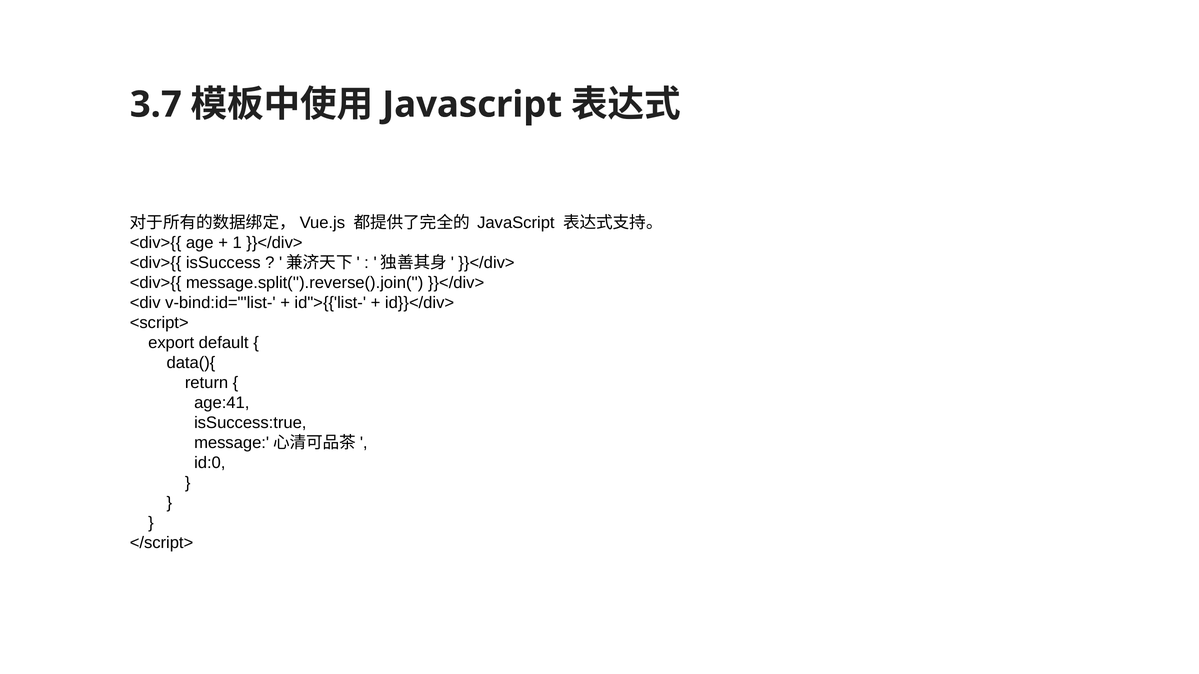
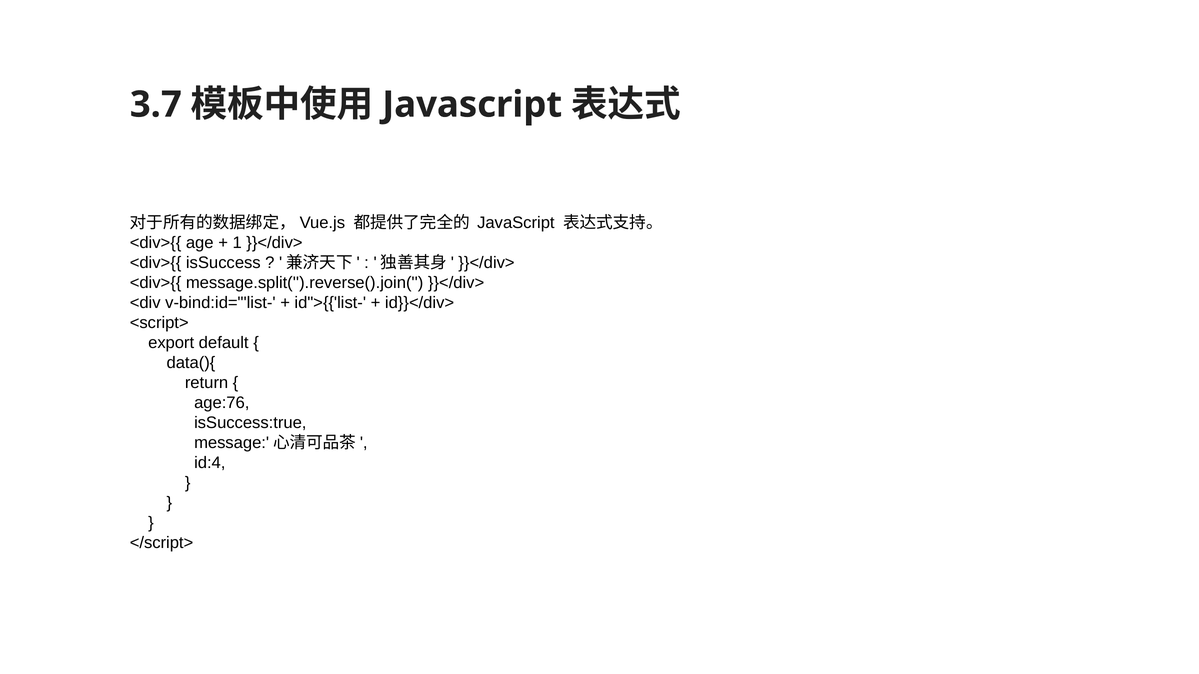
age:41: age:41 -> age:76
id:0: id:0 -> id:4
